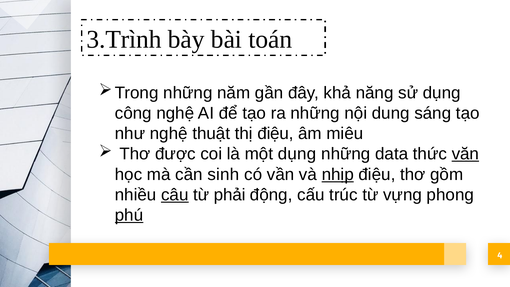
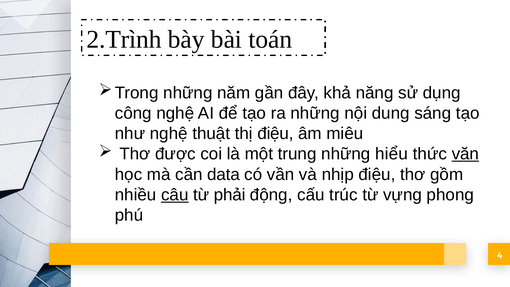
3.Trình: 3.Trình -> 2.Trình
một dụng: dụng -> trung
data: data -> hiểu
sinh: sinh -> data
nhịp underline: present -> none
phú underline: present -> none
